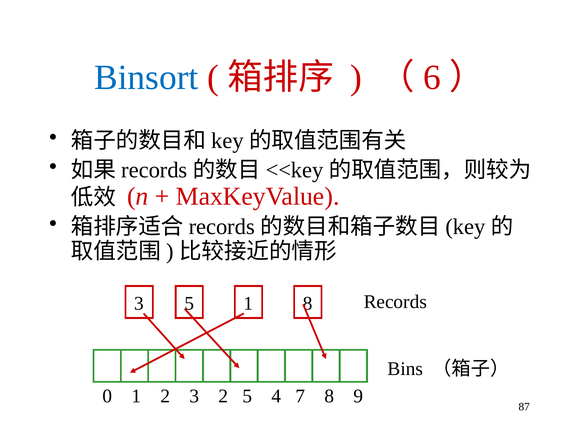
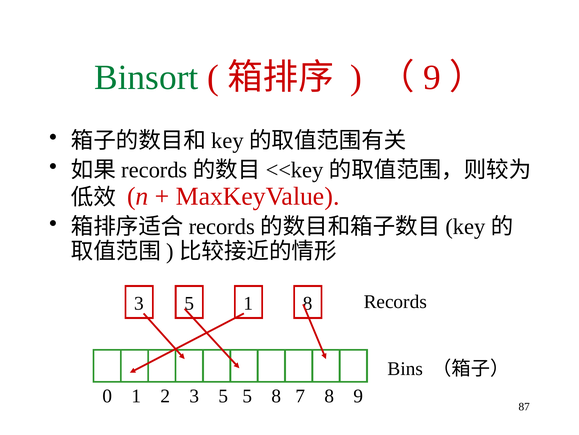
Binsort colour: blue -> green
6 at (432, 77): 6 -> 9
2 3 2: 2 -> 5
5 4: 4 -> 8
